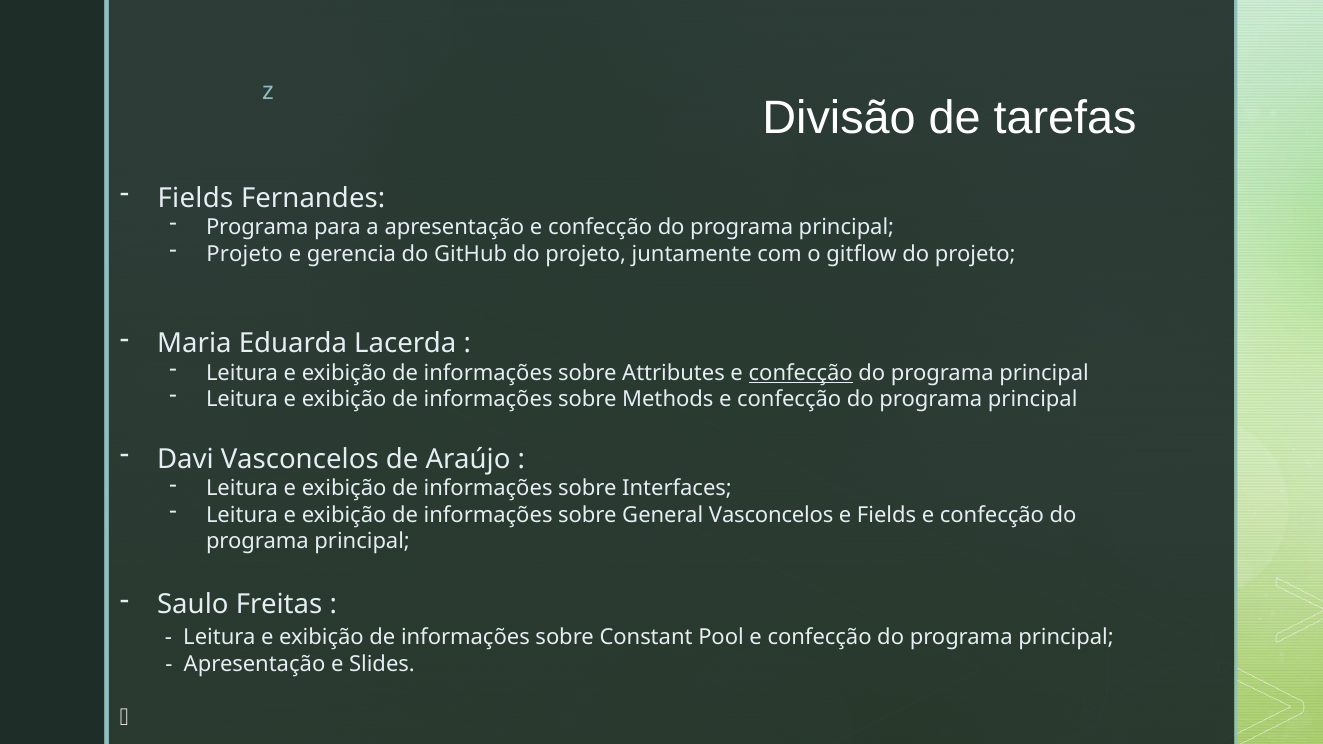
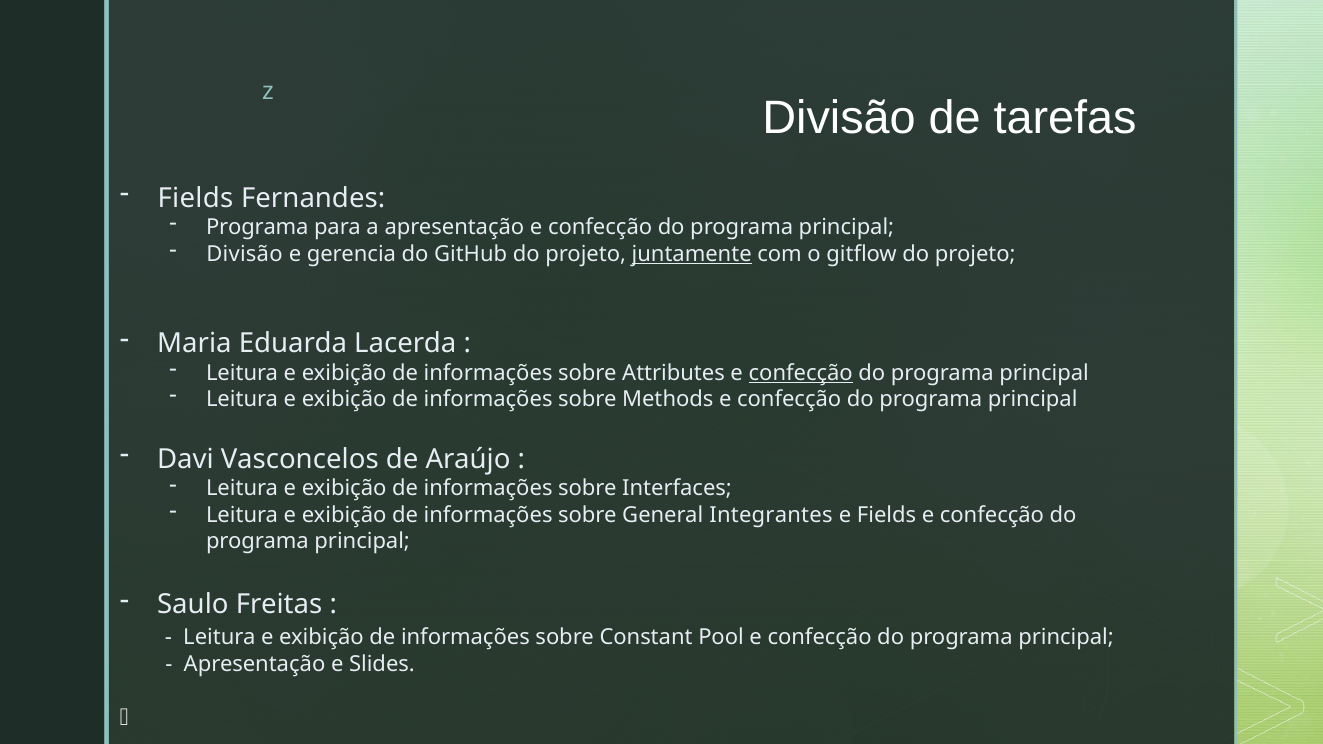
Projeto at (244, 254): Projeto -> Divisão
juntamente underline: none -> present
General Vasconcelos: Vasconcelos -> Integrantes
